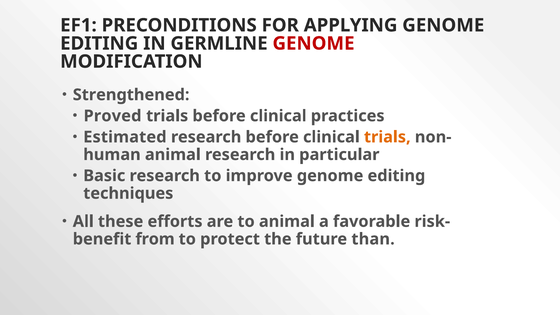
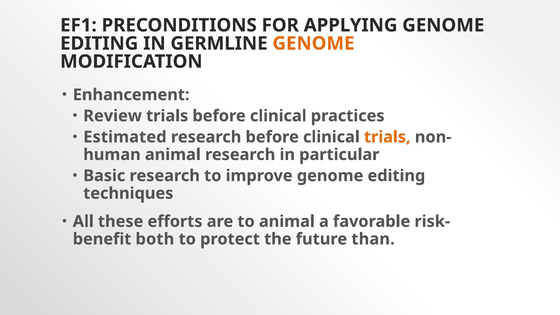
GENOME at (314, 43) colour: red -> orange
Strengthened: Strengthened -> Enhancement
Proved: Proved -> Review
from: from -> both
